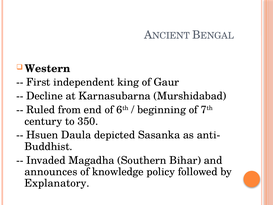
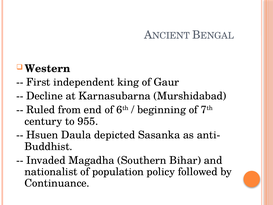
350: 350 -> 955
announces: announces -> nationalist
knowledge: knowledge -> population
Explanatory: Explanatory -> Continuance
